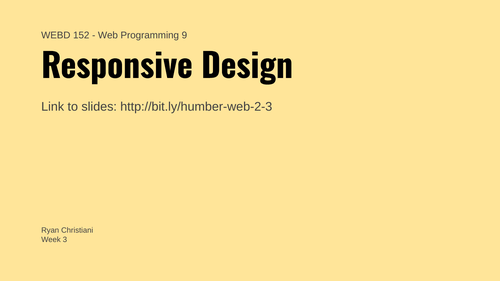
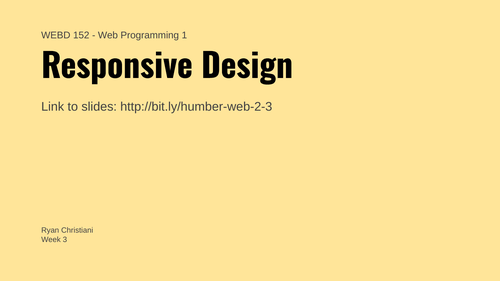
9: 9 -> 1
